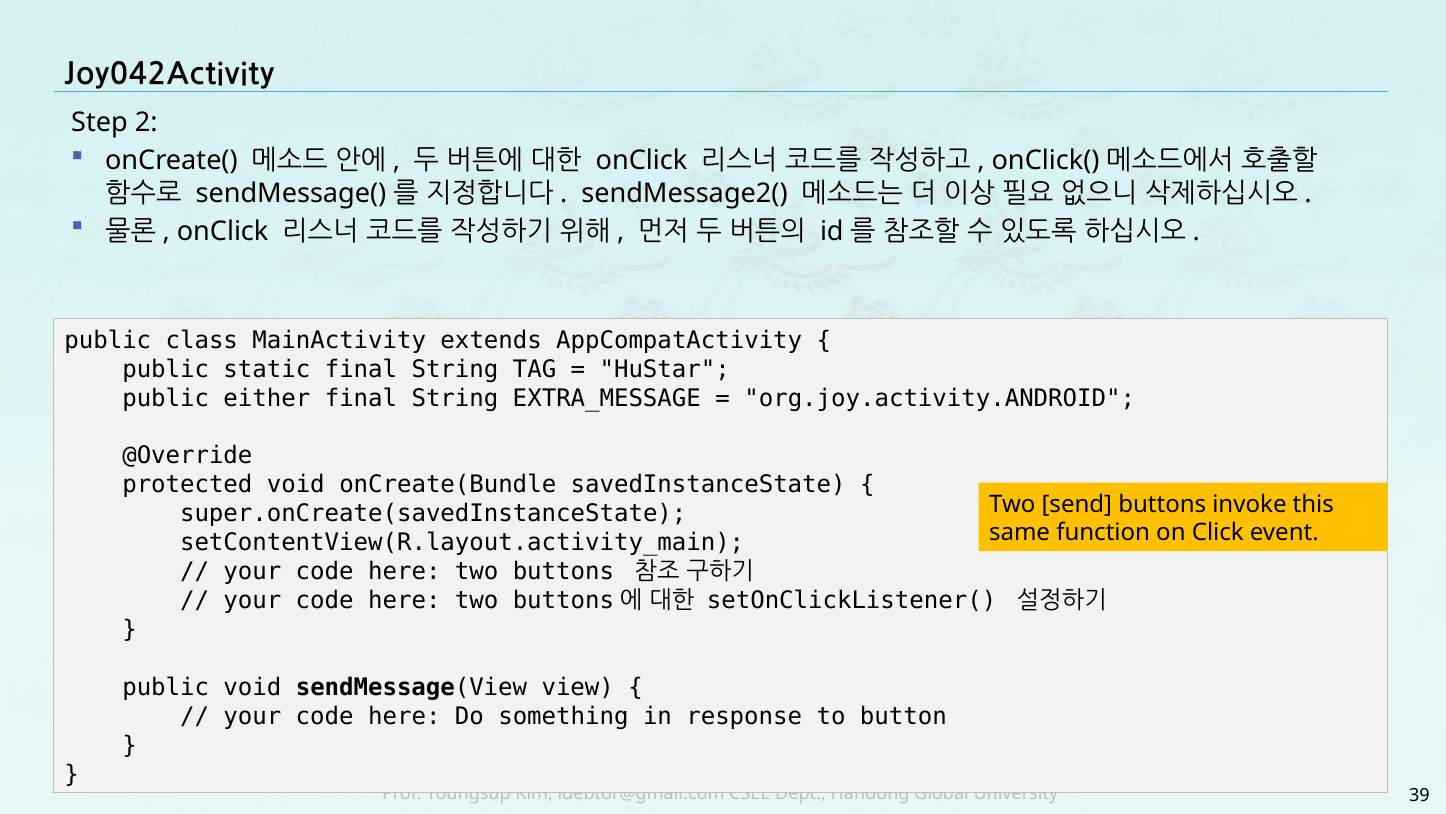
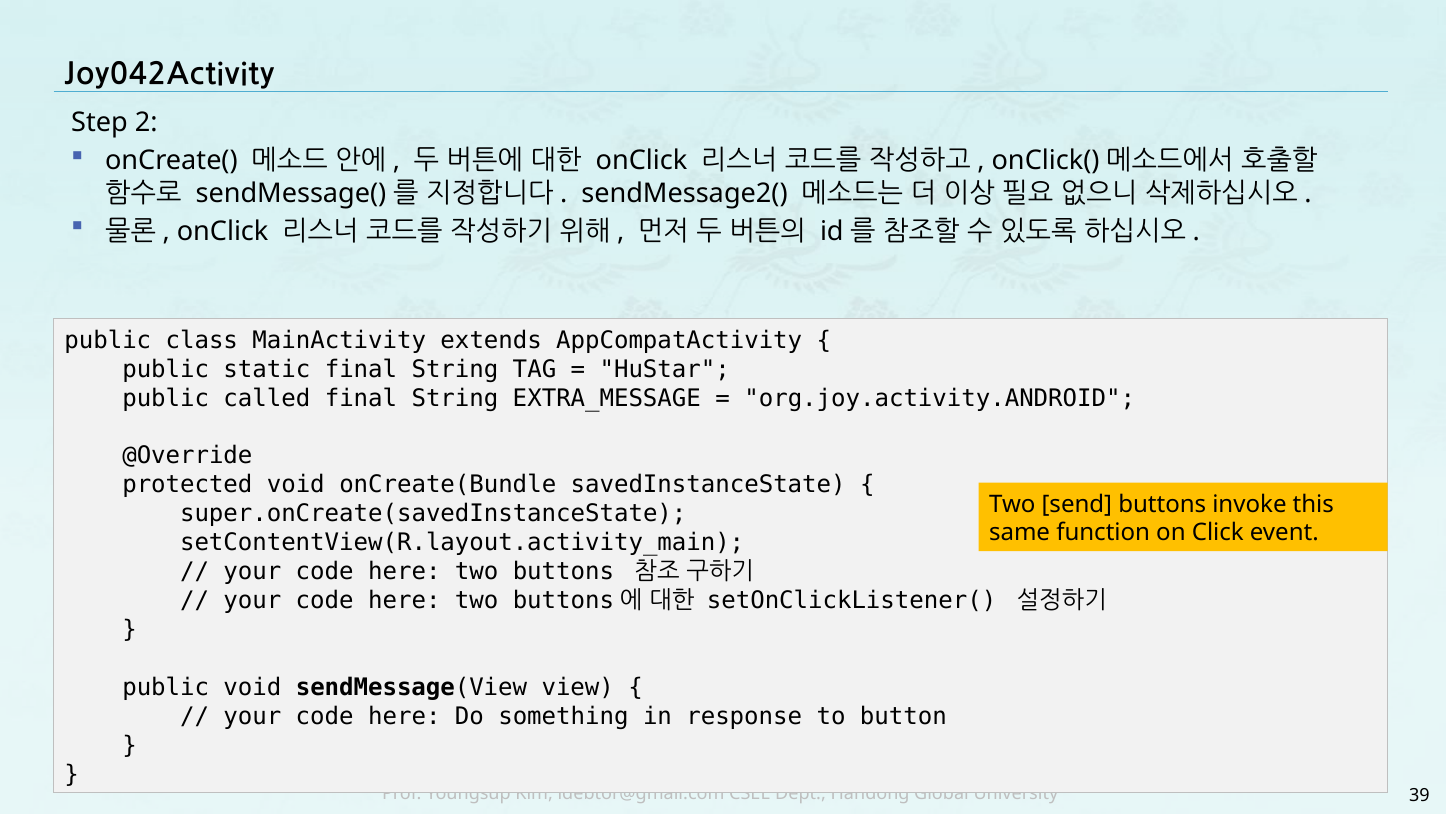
either: either -> called
